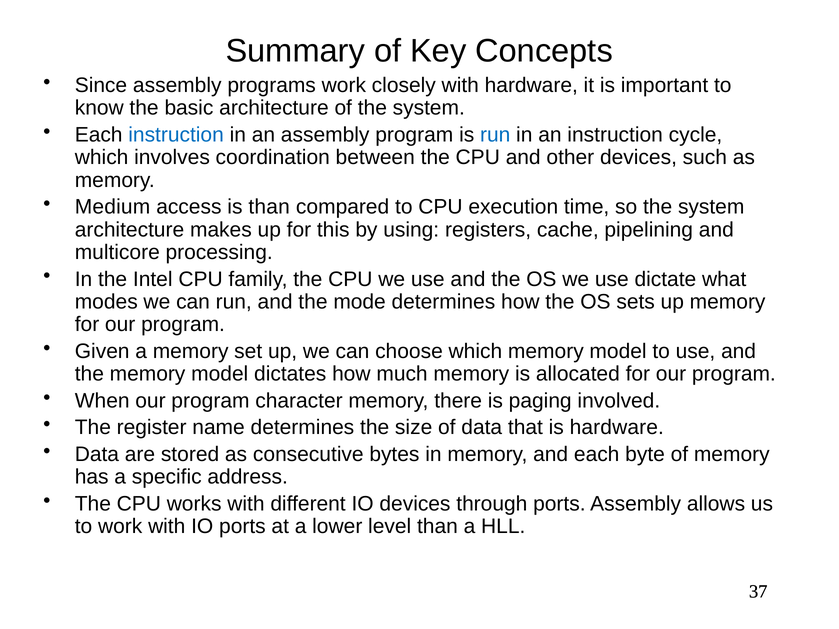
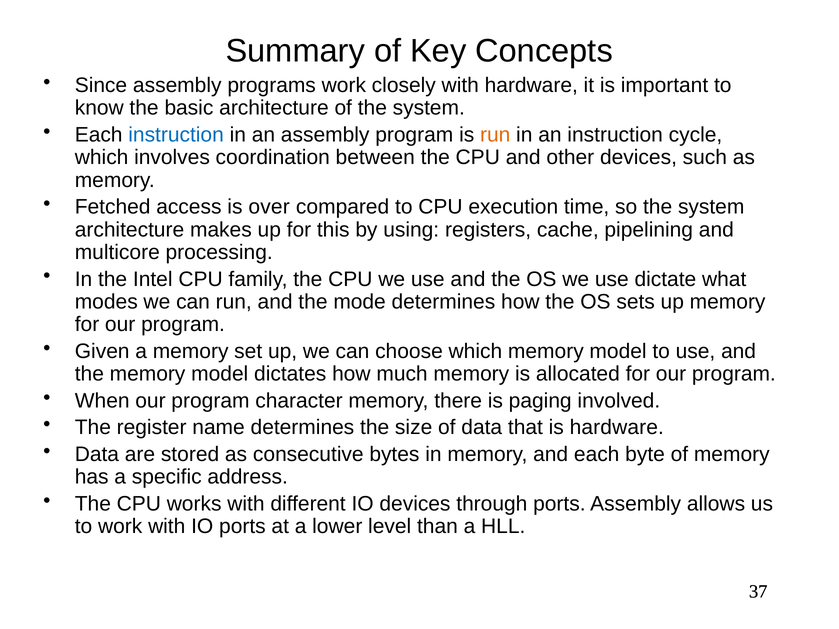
run at (495, 135) colour: blue -> orange
Medium: Medium -> Fetched
is than: than -> over
